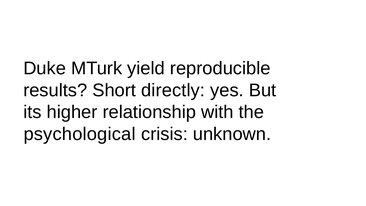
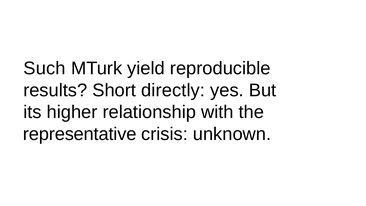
Duke: Duke -> Such
psychological: psychological -> representative
